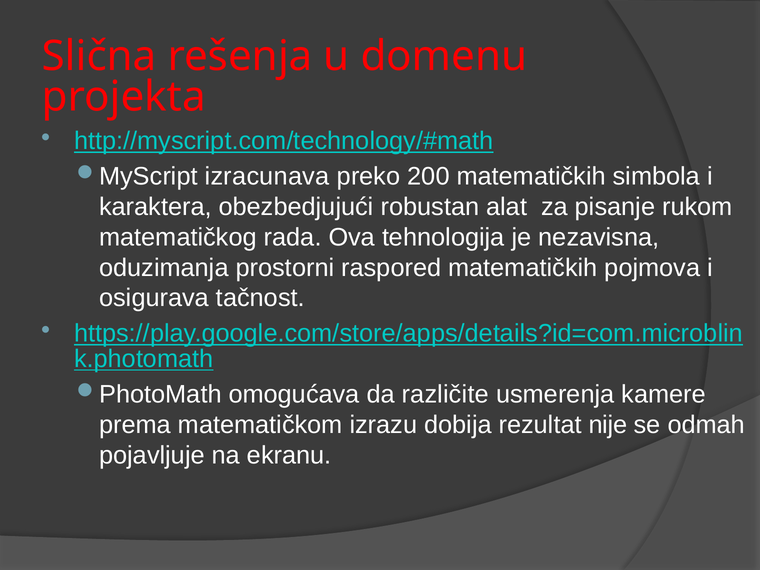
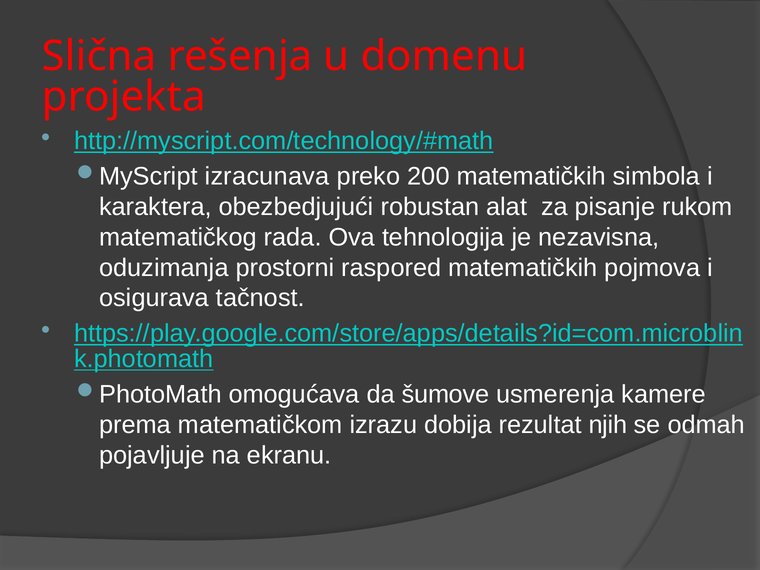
različite: različite -> šumove
nije: nije -> njih
